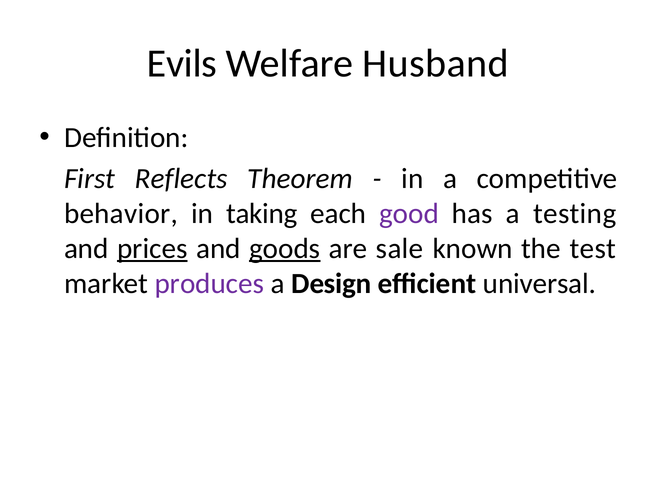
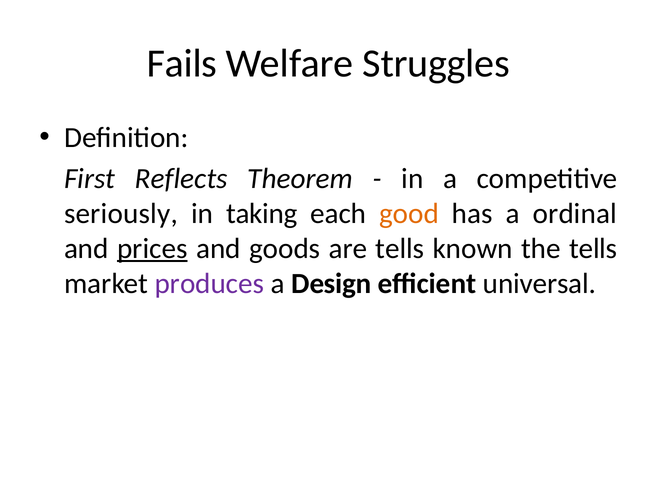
Evils: Evils -> Fails
Husband: Husband -> Struggles
behavior: behavior -> seriously
good colour: purple -> orange
testing: testing -> ordinal
goods underline: present -> none
are sale: sale -> tells
the test: test -> tells
